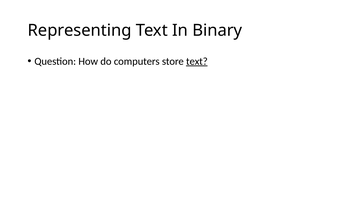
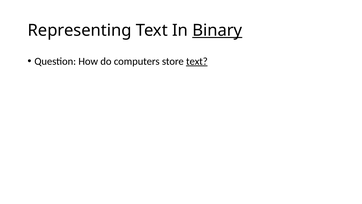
Binary underline: none -> present
